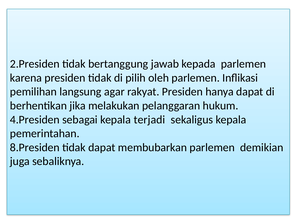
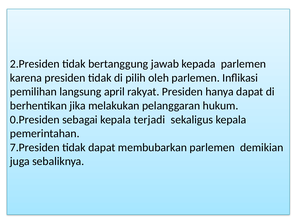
agar: agar -> april
4.Presiden: 4.Presiden -> 0.Presiden
8.Presiden: 8.Presiden -> 7.Presiden
